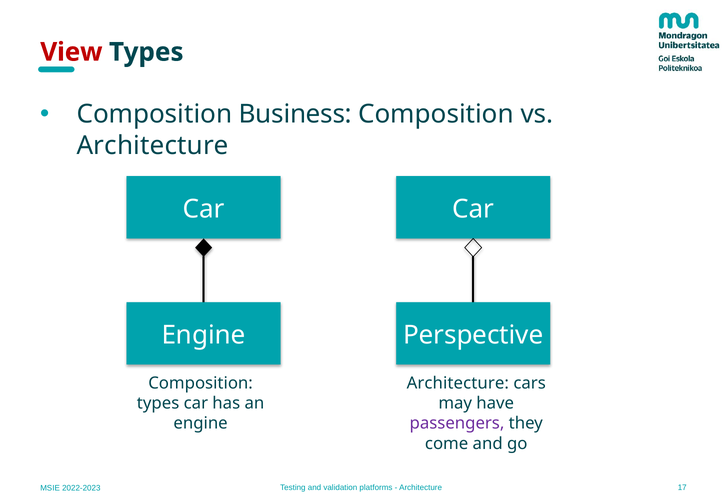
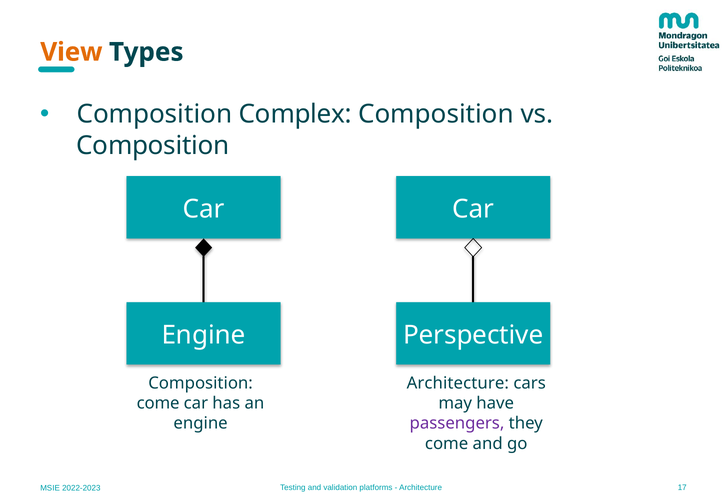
View colour: red -> orange
Business: Business -> Complex
Architecture at (153, 146): Architecture -> Composition
types at (158, 403): types -> come
